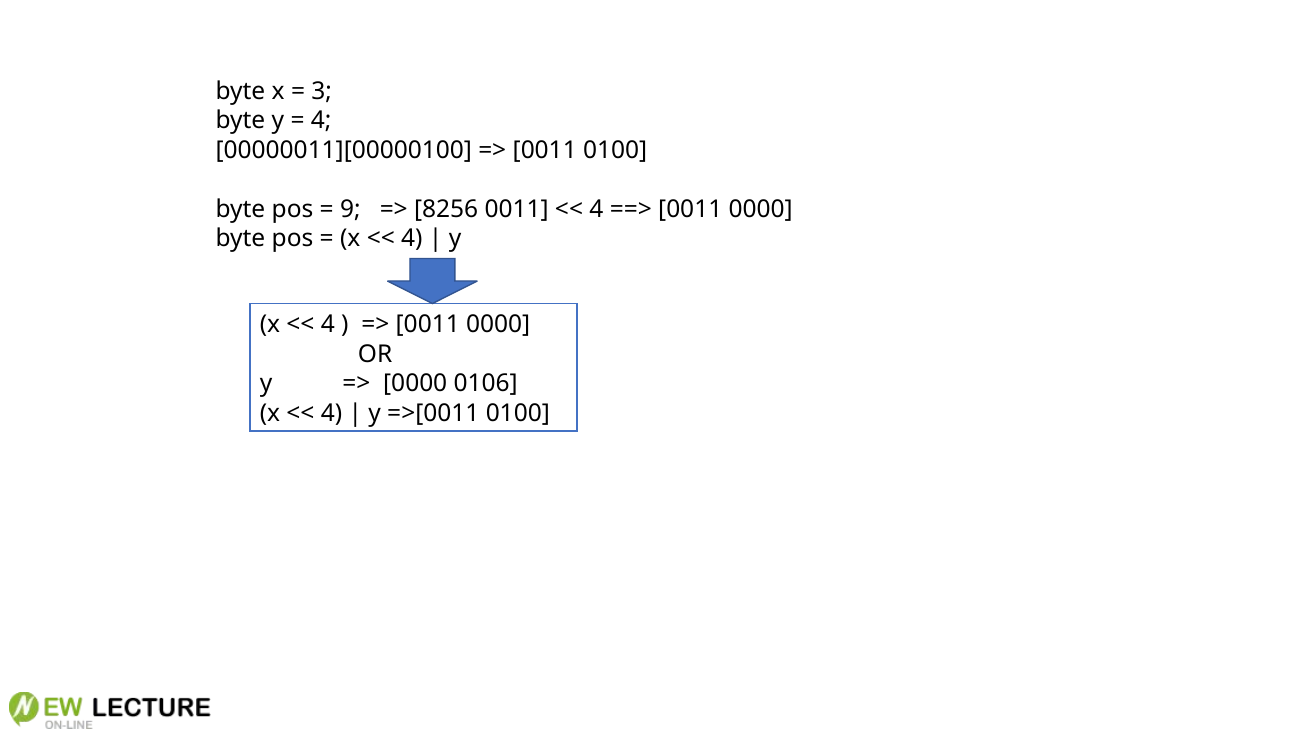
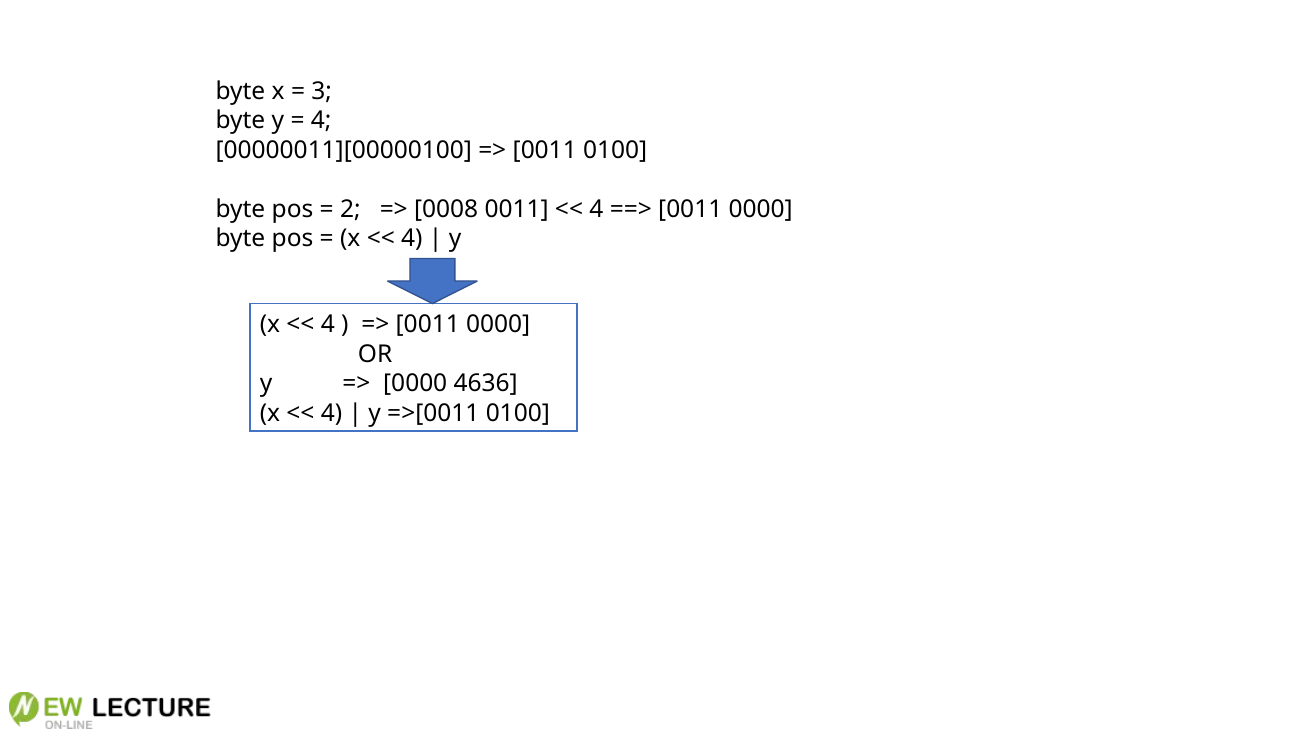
9: 9 -> 2
8256: 8256 -> 0008
0106: 0106 -> 4636
